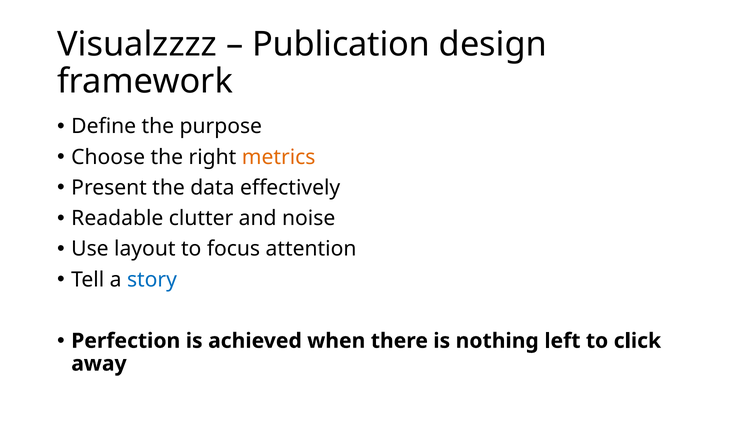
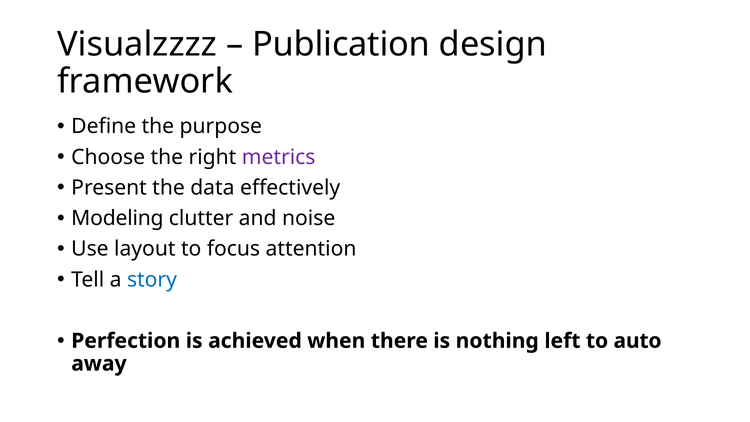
metrics colour: orange -> purple
Readable: Readable -> Modeling
click: click -> auto
